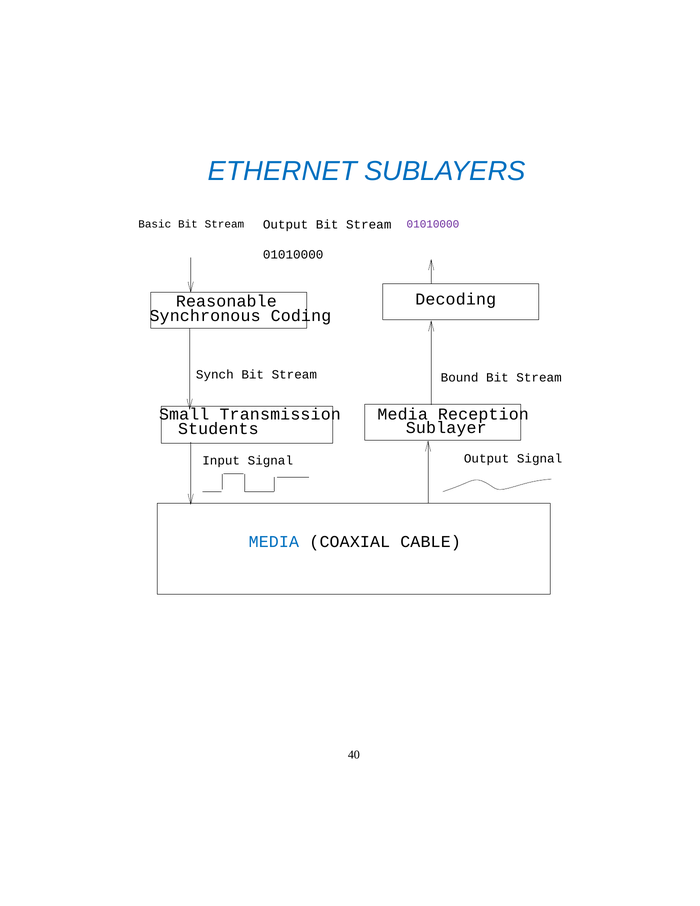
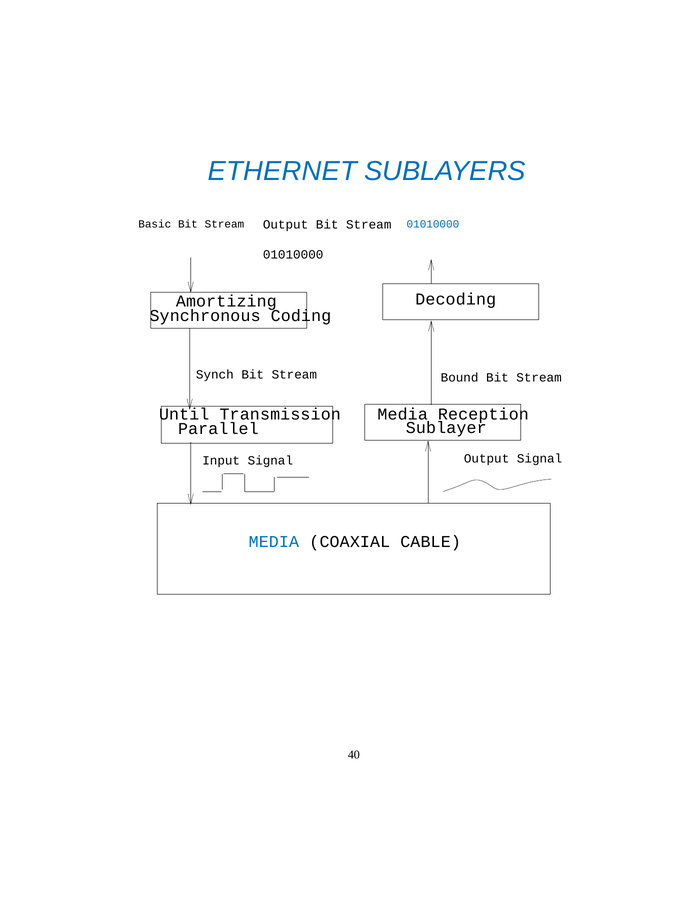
01010000 at (433, 224) colour: purple -> blue
Reasonable: Reasonable -> Amortizing
Small: Small -> Until
Students: Students -> Parallel
